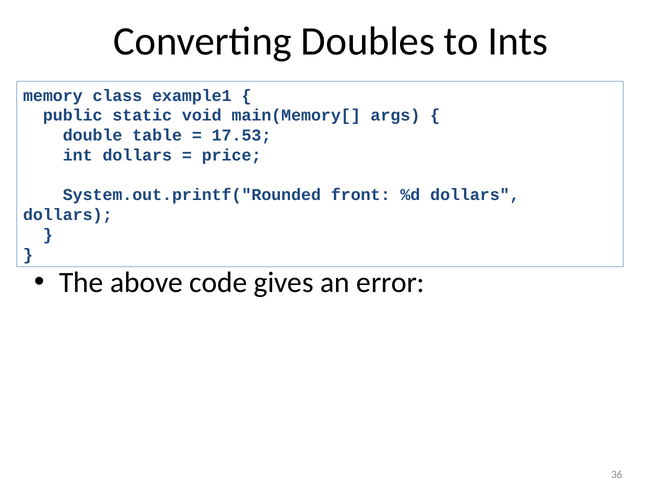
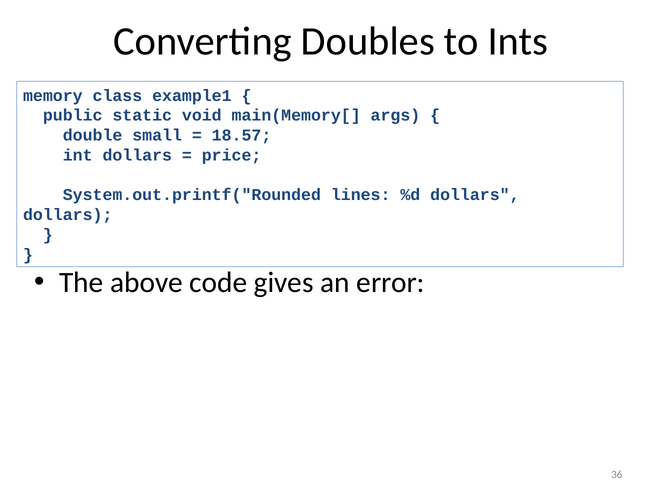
table: table -> small
17.53: 17.53 -> 18.57
front: front -> lines
